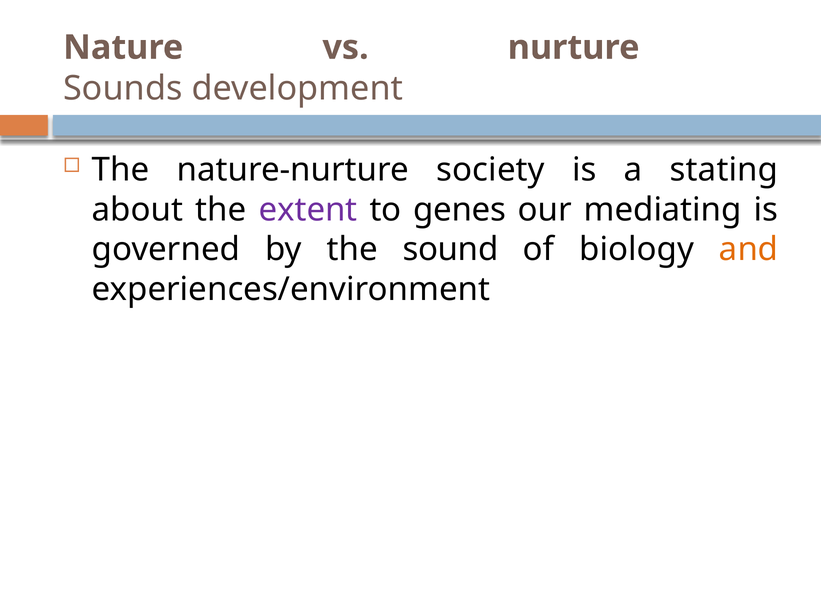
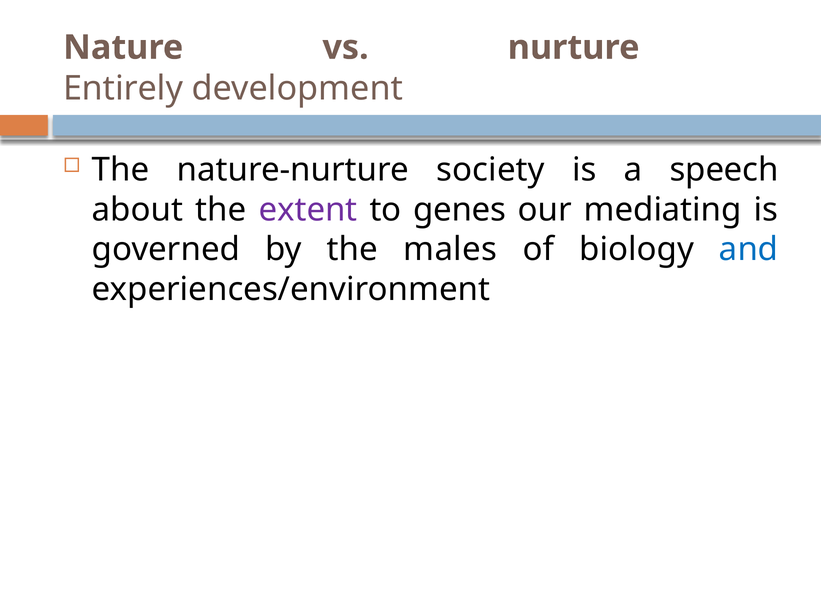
Sounds: Sounds -> Entirely
stating: stating -> speech
sound: sound -> males
and colour: orange -> blue
